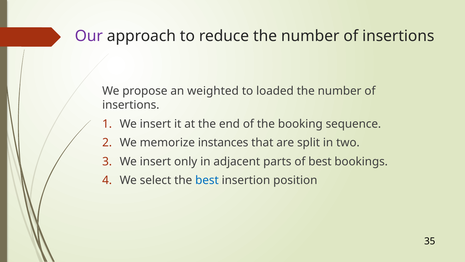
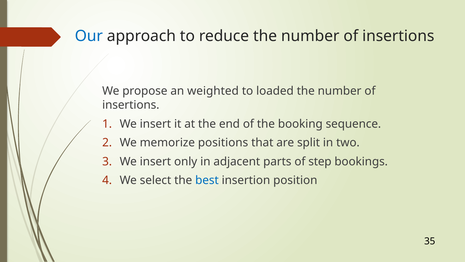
Our colour: purple -> blue
instances: instances -> positions
of best: best -> step
